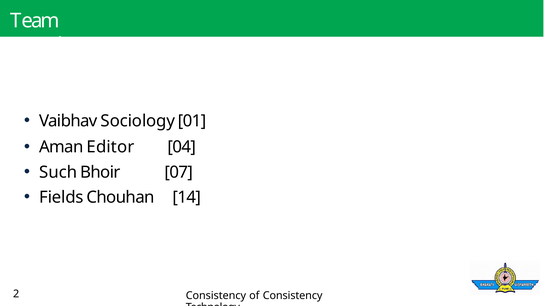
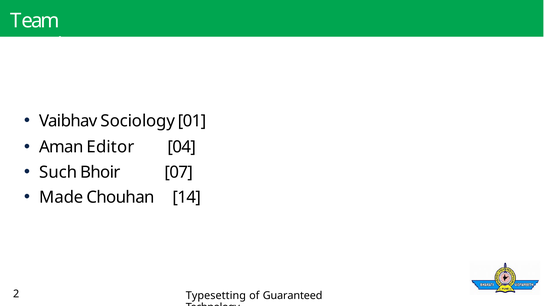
Fields: Fields -> Made
2 Consistency: Consistency -> Typesetting
of Consistency: Consistency -> Guaranteed
